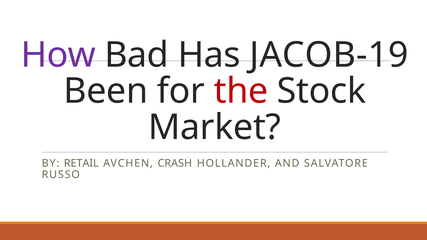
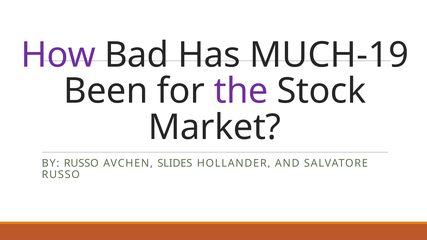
JACOB-19: JACOB-19 -> MUCH-19
the colour: red -> purple
BY RETAIL: RETAIL -> RUSSO
CRASH: CRASH -> SLIDES
